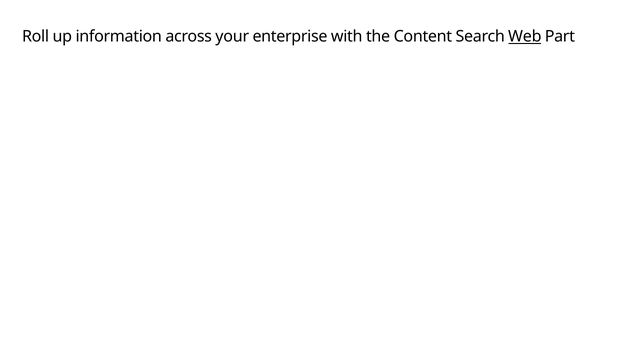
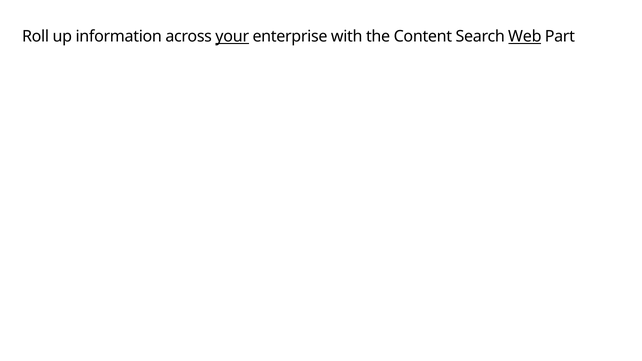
your underline: none -> present
